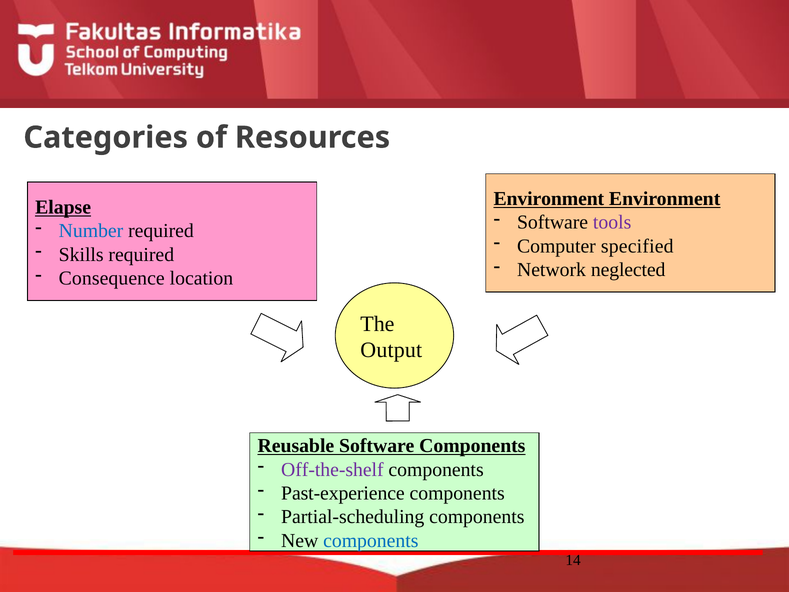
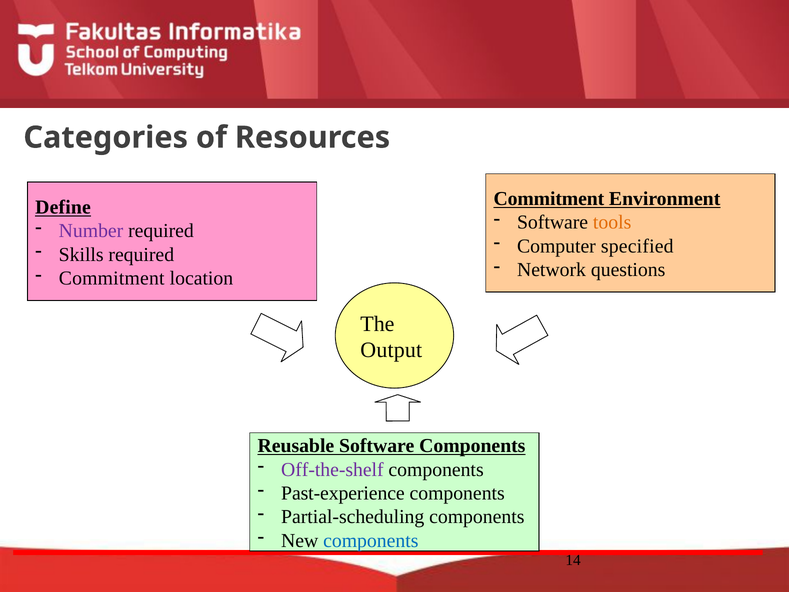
Environment at (549, 199): Environment -> Commitment
Elapse: Elapse -> Define
tools colour: purple -> orange
Number colour: blue -> purple
neglected: neglected -> questions
Consequence at (112, 278): Consequence -> Commitment
